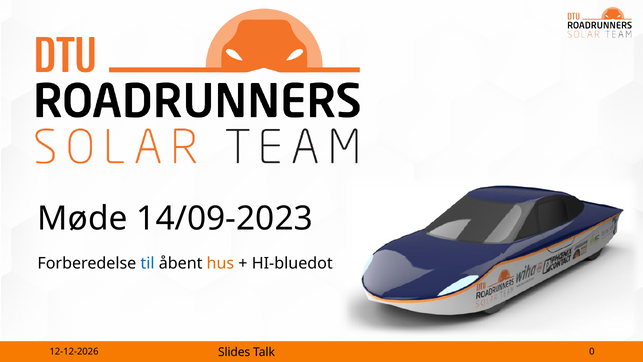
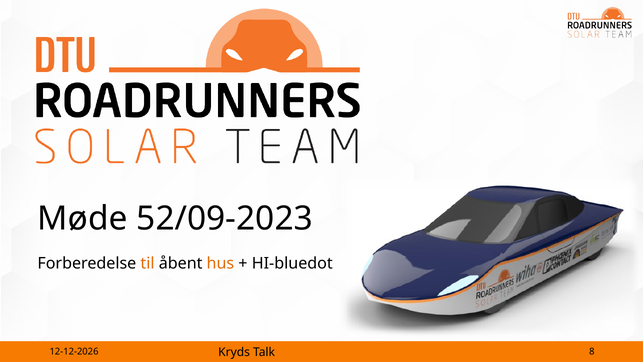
14/09-2023: 14/09-2023 -> 52/09-2023
til colour: blue -> orange
Slides: Slides -> Kryds
0: 0 -> 8
